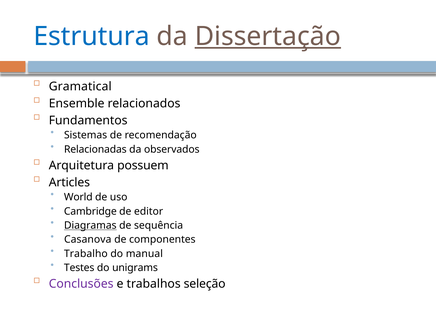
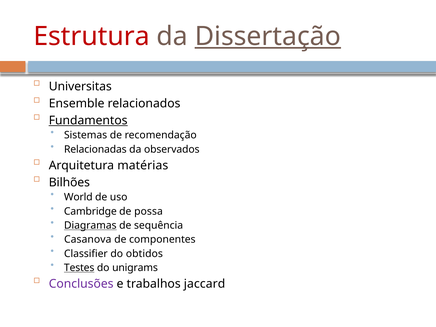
Estrutura colour: blue -> red
Gramatical: Gramatical -> Universitas
Fundamentos underline: none -> present
possuem: possuem -> matérias
Articles: Articles -> Bilhões
editor: editor -> possa
Trabalho: Trabalho -> Classifier
manual: manual -> obtidos
Testes underline: none -> present
seleção: seleção -> jaccard
